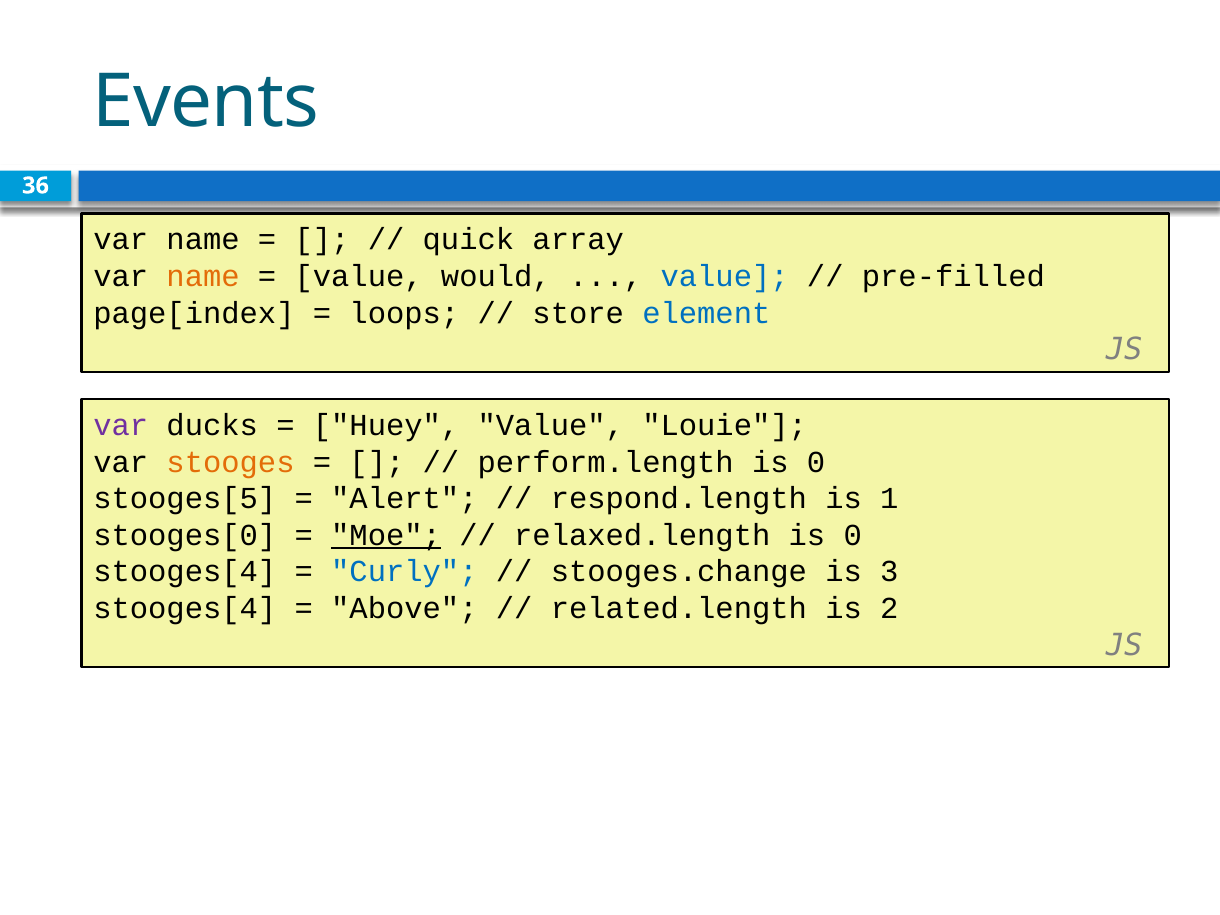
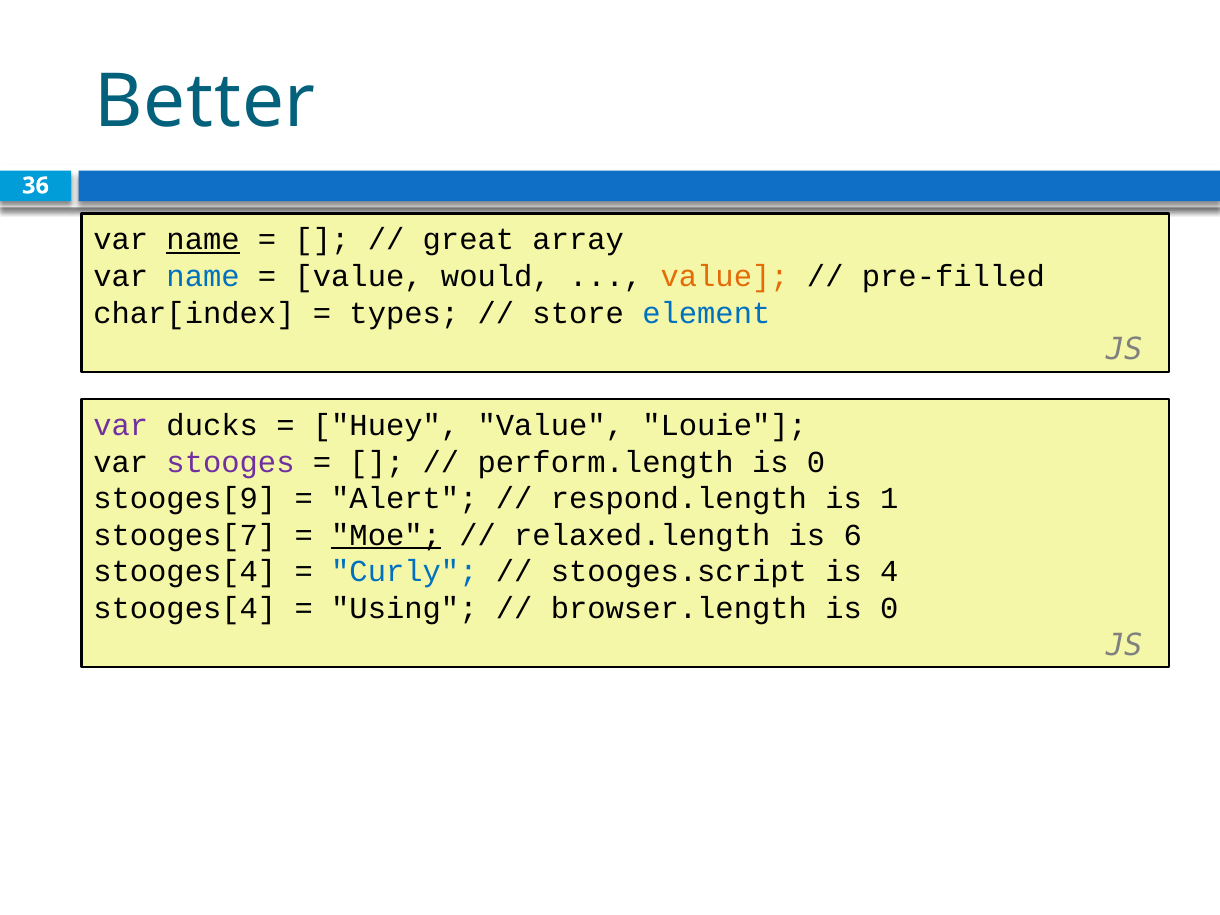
Events: Events -> Better
name at (203, 240) underline: none -> present
quick: quick -> great
name at (203, 276) colour: orange -> blue
value at (725, 276) colour: blue -> orange
page[index: page[index -> char[index
loops: loops -> types
stooges colour: orange -> purple
stooges[5: stooges[5 -> stooges[9
stooges[0: stooges[0 -> stooges[7
0 at (853, 535): 0 -> 6
stooges.change: stooges.change -> stooges.script
3: 3 -> 4
Above: Above -> Using
related.length: related.length -> browser.length
2 at (889, 608): 2 -> 0
